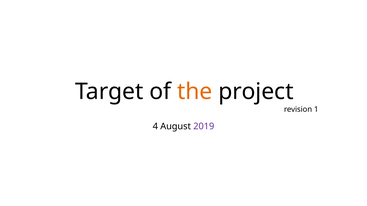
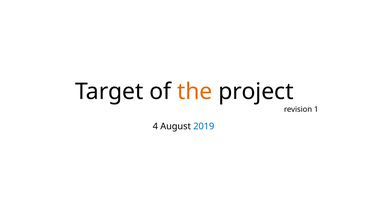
2019 colour: purple -> blue
